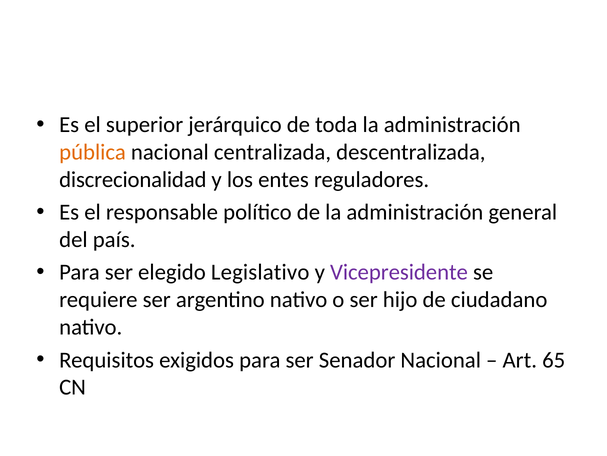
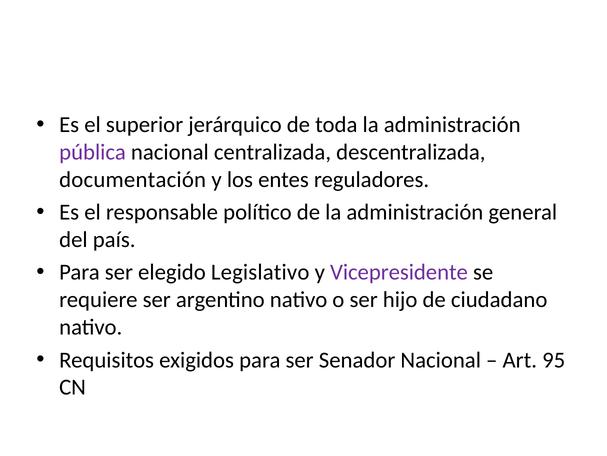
pública colour: orange -> purple
discrecionalidad: discrecionalidad -> documentación
65: 65 -> 95
